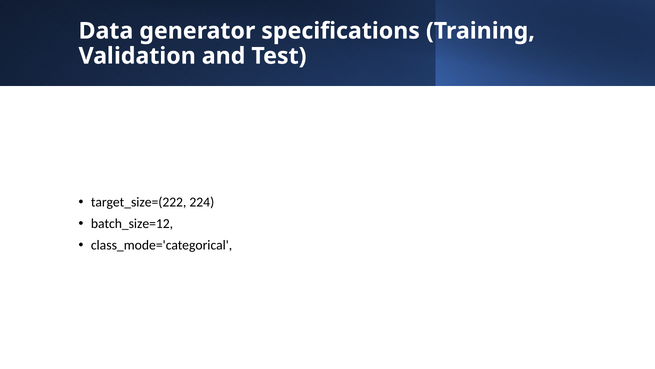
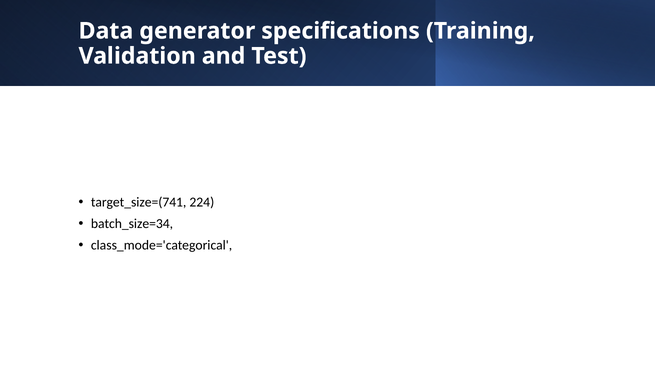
target_size=(222: target_size=(222 -> target_size=(741
batch_size=12: batch_size=12 -> batch_size=34
